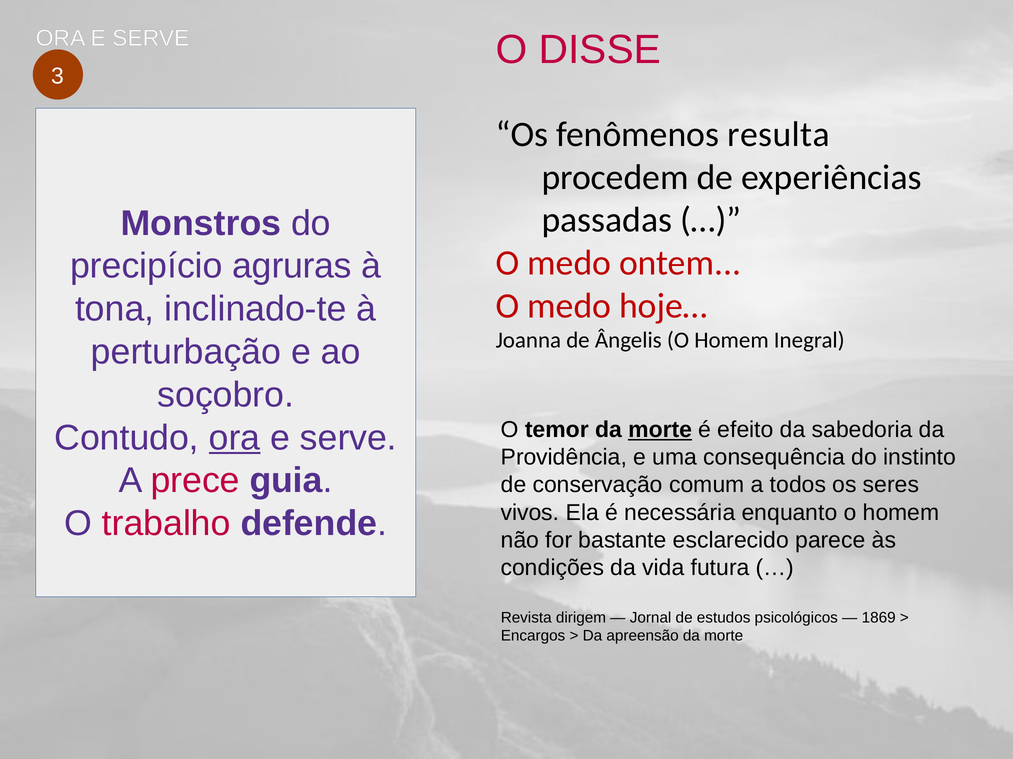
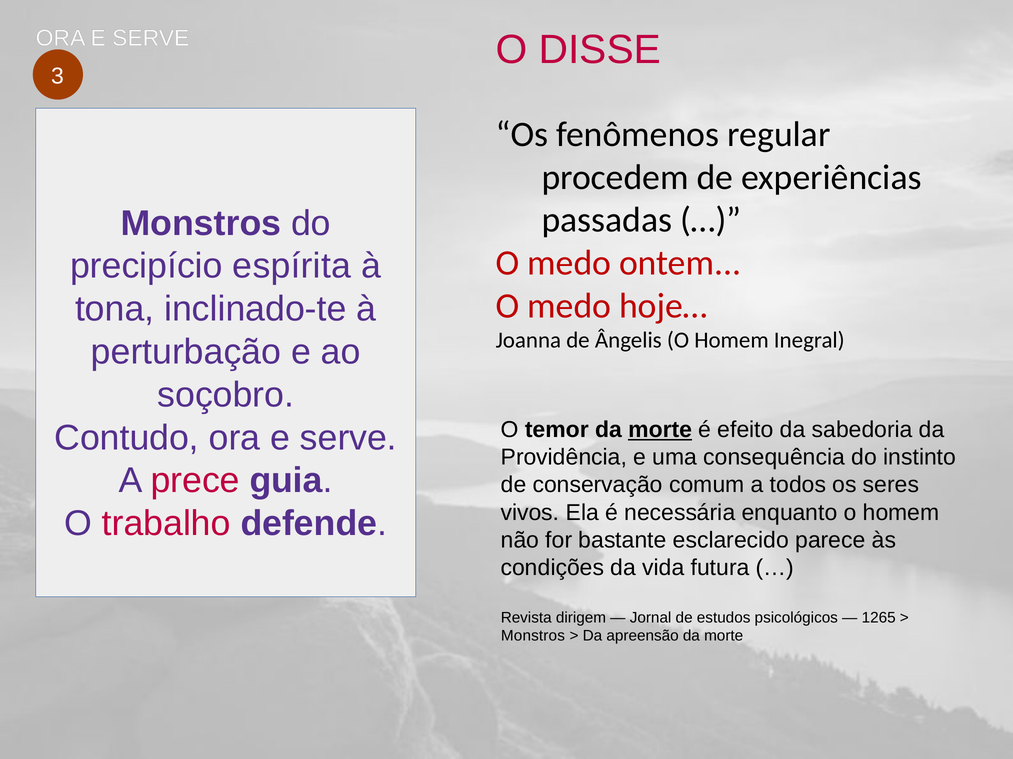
resulta: resulta -> regular
agruras: agruras -> espírita
ora at (235, 438) underline: present -> none
1869: 1869 -> 1265
Encargos at (533, 636): Encargos -> Monstros
